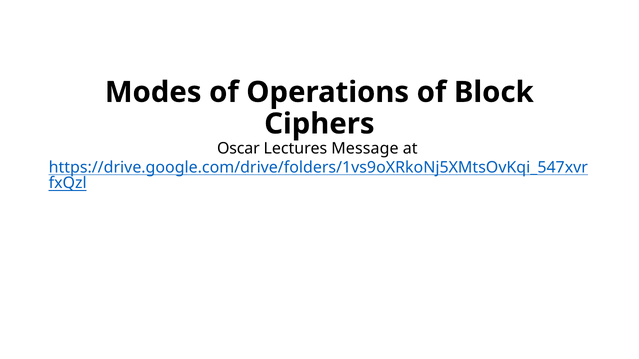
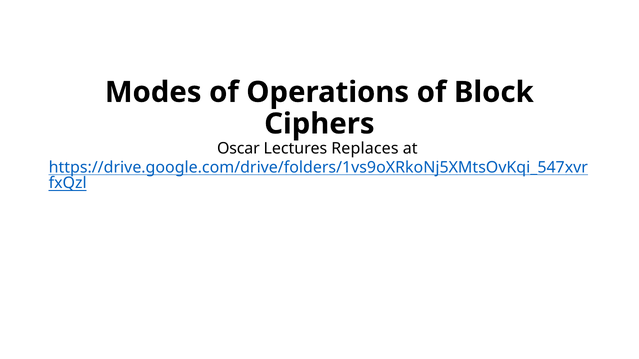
Message: Message -> Replaces
